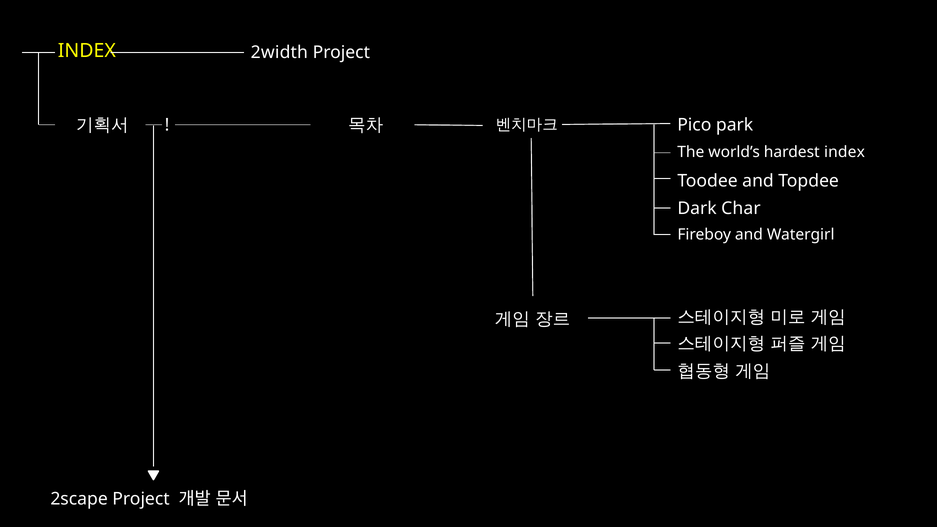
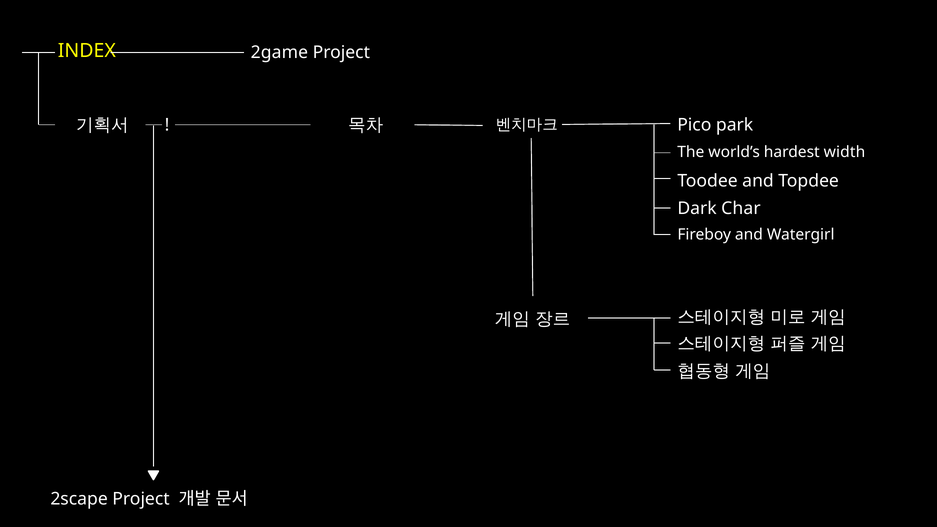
2width: 2width -> 2game
hardest index: index -> width
